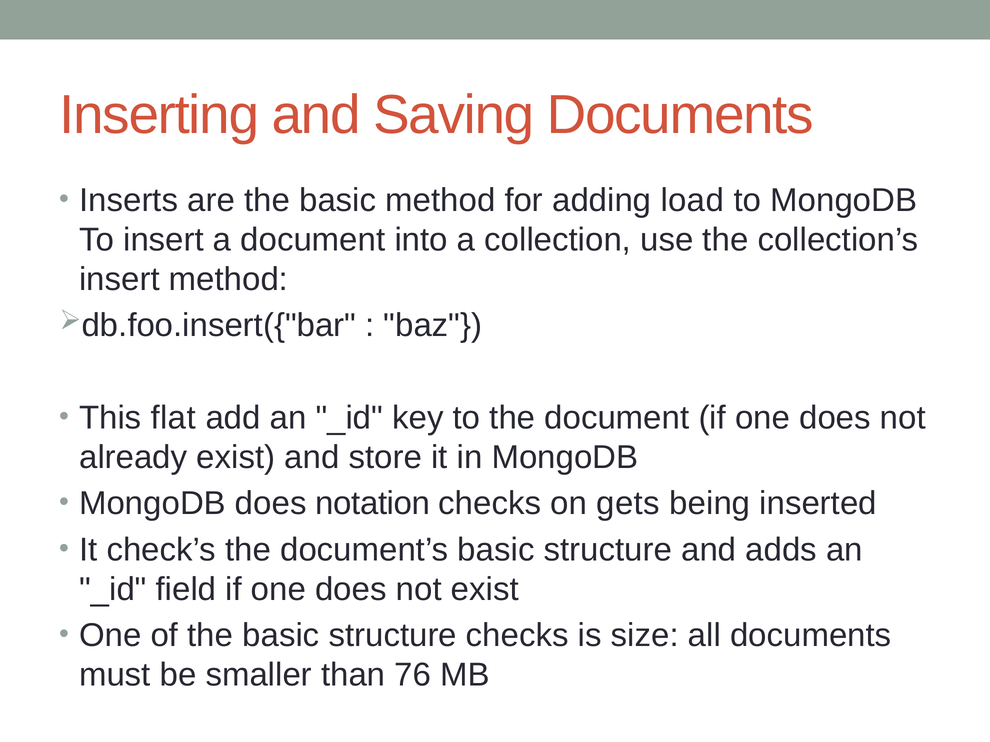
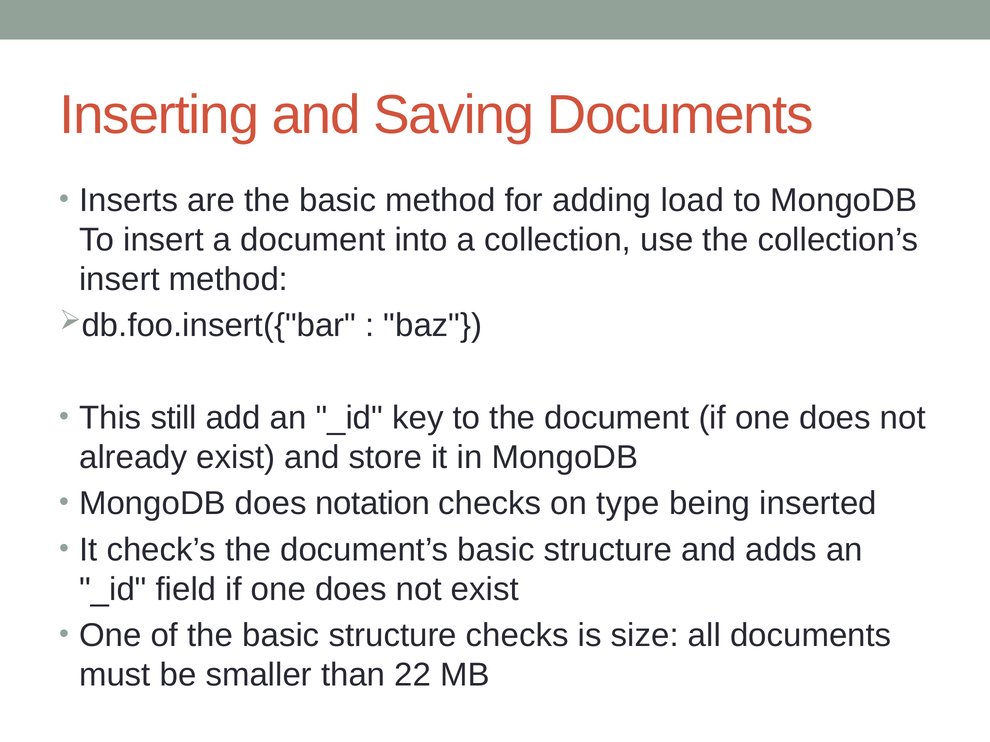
flat: flat -> still
gets: gets -> type
76: 76 -> 22
